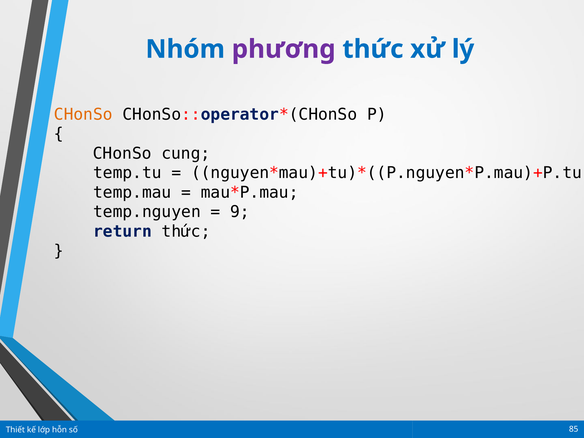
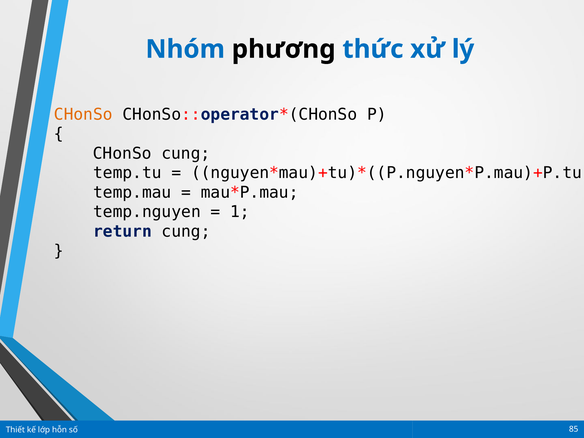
phương colour: purple -> black
9: 9 -> 1
return thức: thức -> cung
